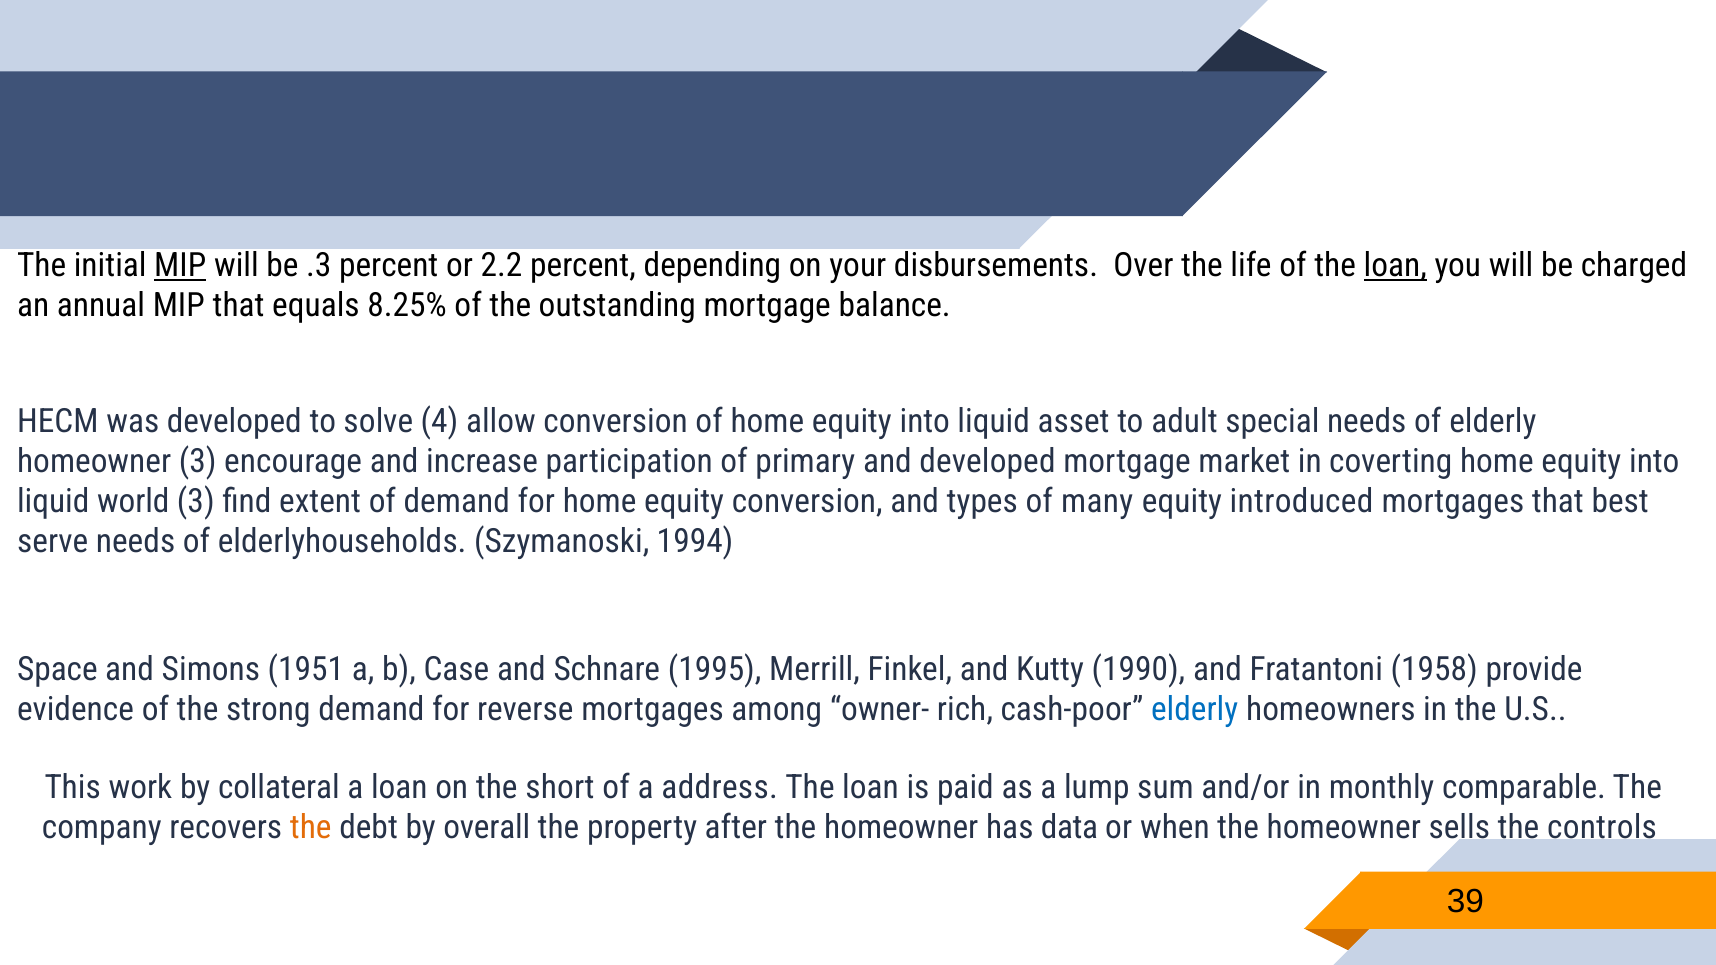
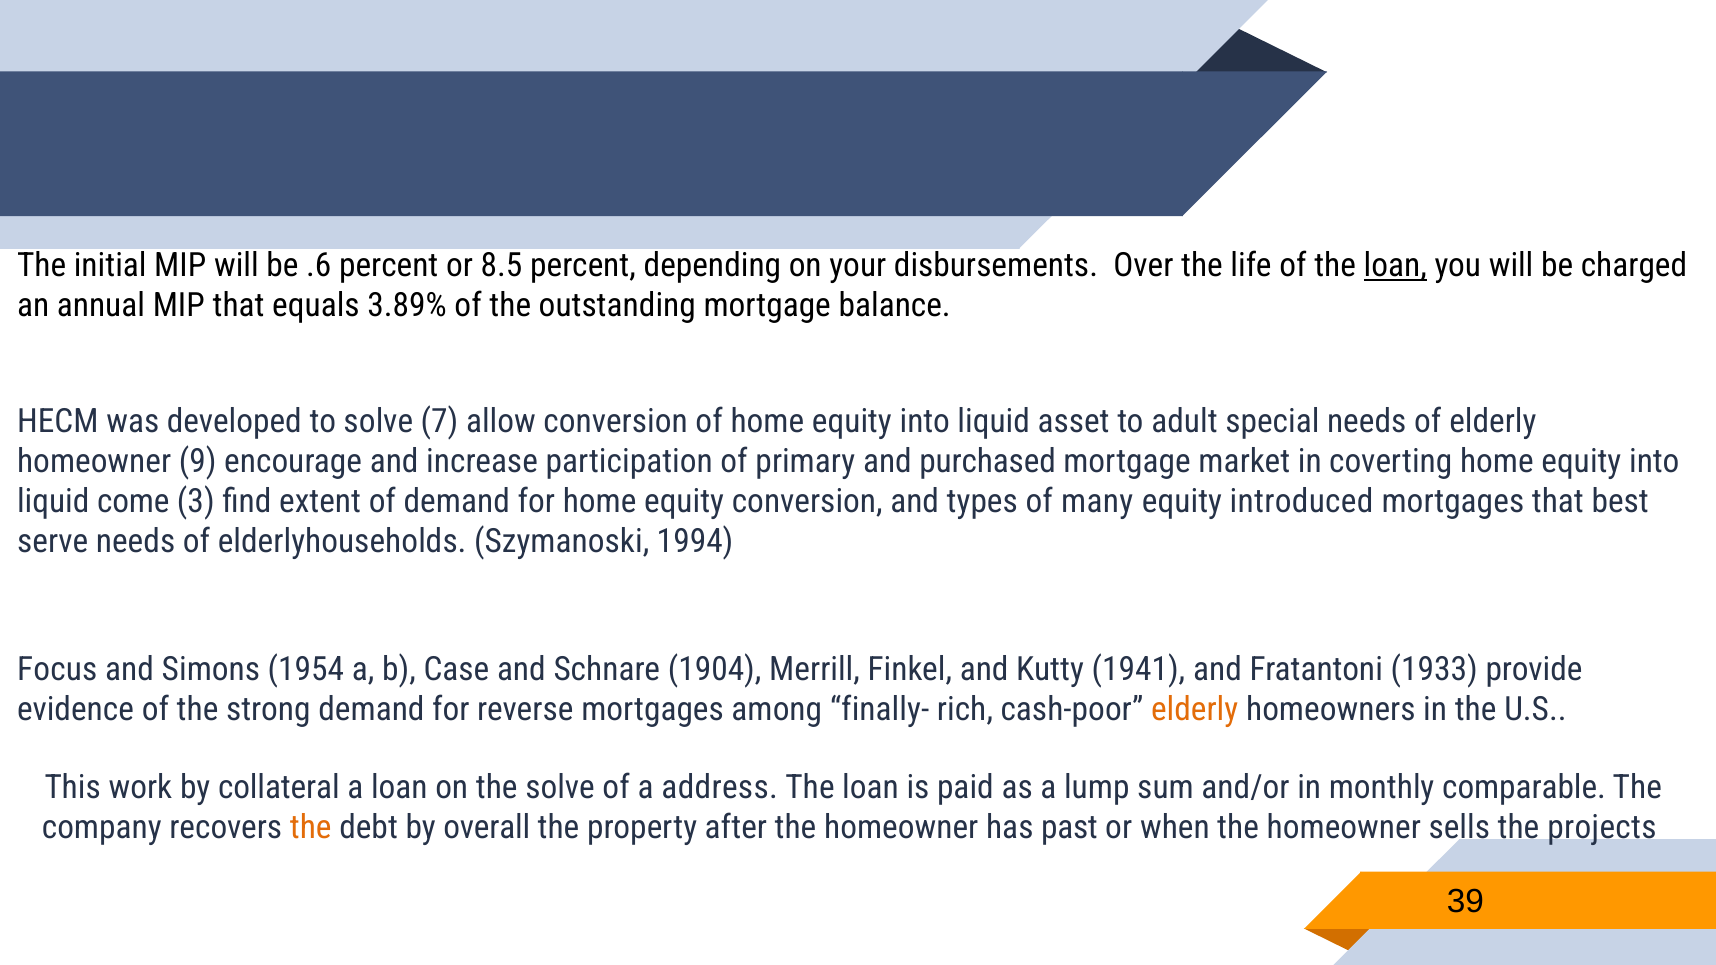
MIP at (180, 265) underline: present -> none
.3: .3 -> .6
2.2: 2.2 -> 8.5
8.25%: 8.25% -> 3.89%
4: 4 -> 7
homeowner 3: 3 -> 9
and developed: developed -> purchased
world: world -> come
Space: Space -> Focus
1951: 1951 -> 1954
1995: 1995 -> 1904
1990: 1990 -> 1941
1958: 1958 -> 1933
owner-: owner- -> finally-
elderly at (1195, 709) colour: blue -> orange
the short: short -> solve
data: data -> past
controls: controls -> projects
